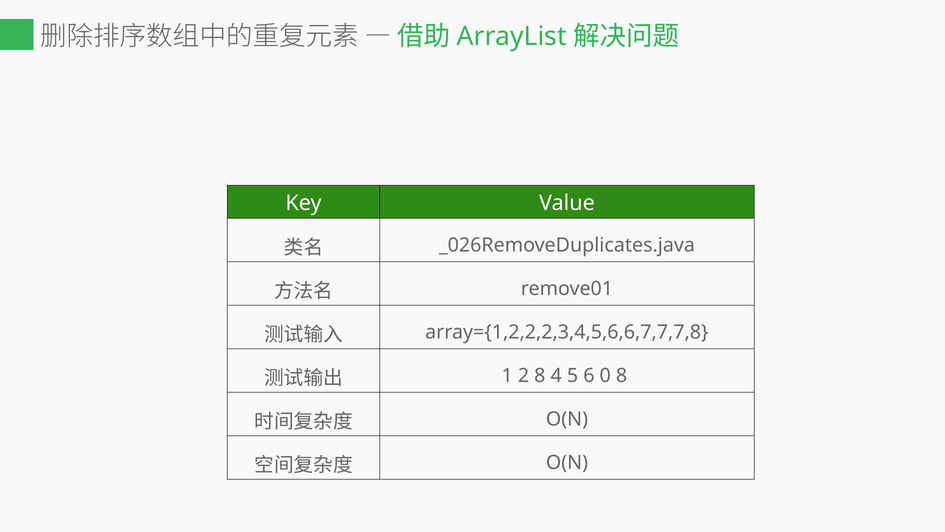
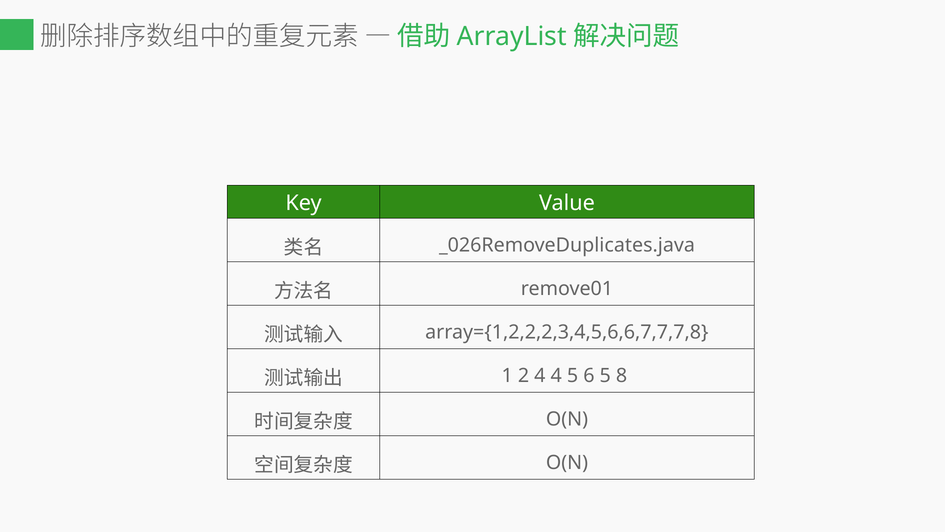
2 8: 8 -> 4
6 0: 0 -> 5
